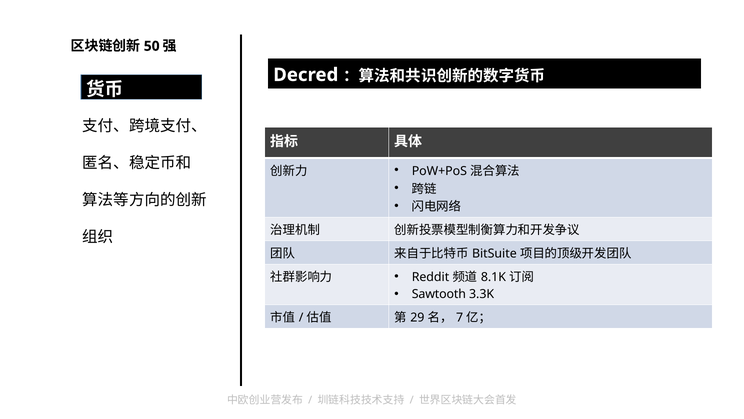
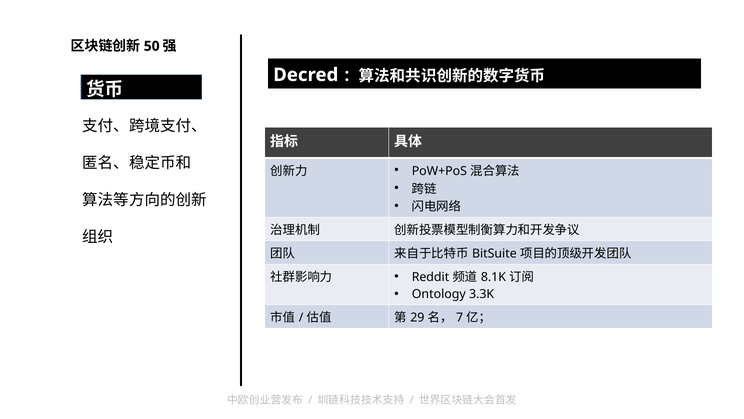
Sawtooth: Sawtooth -> Ontology
